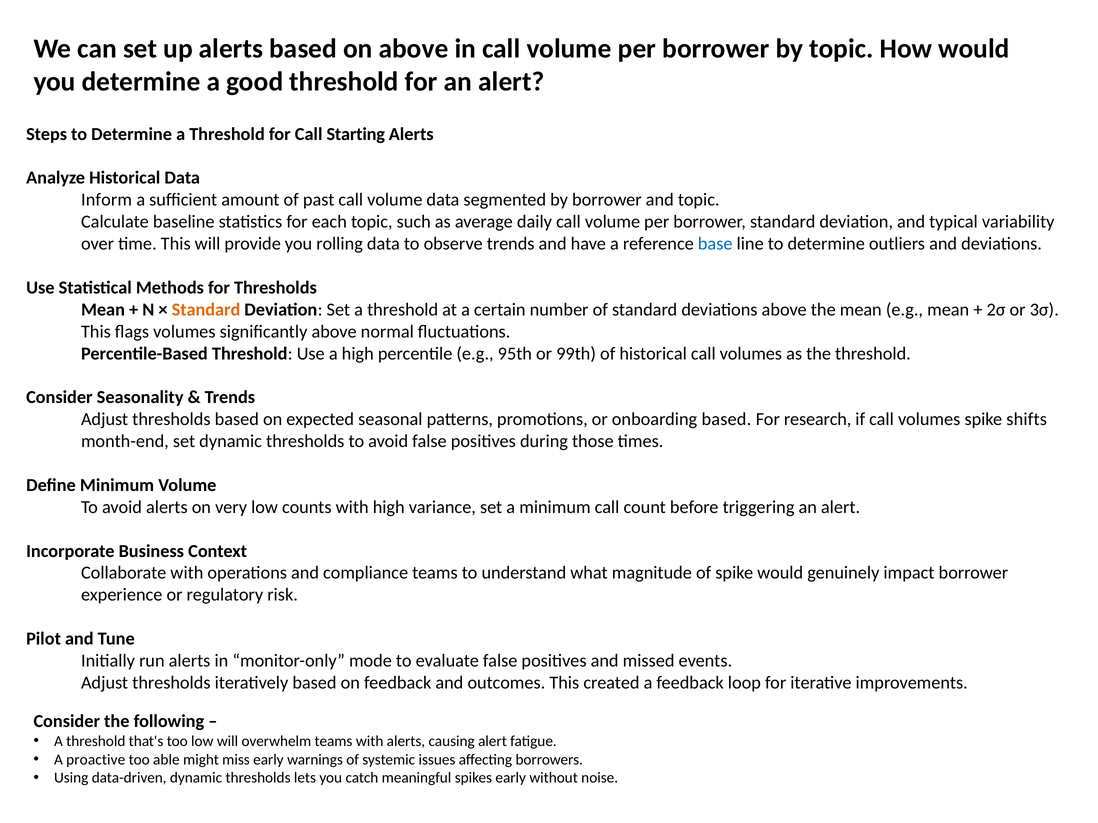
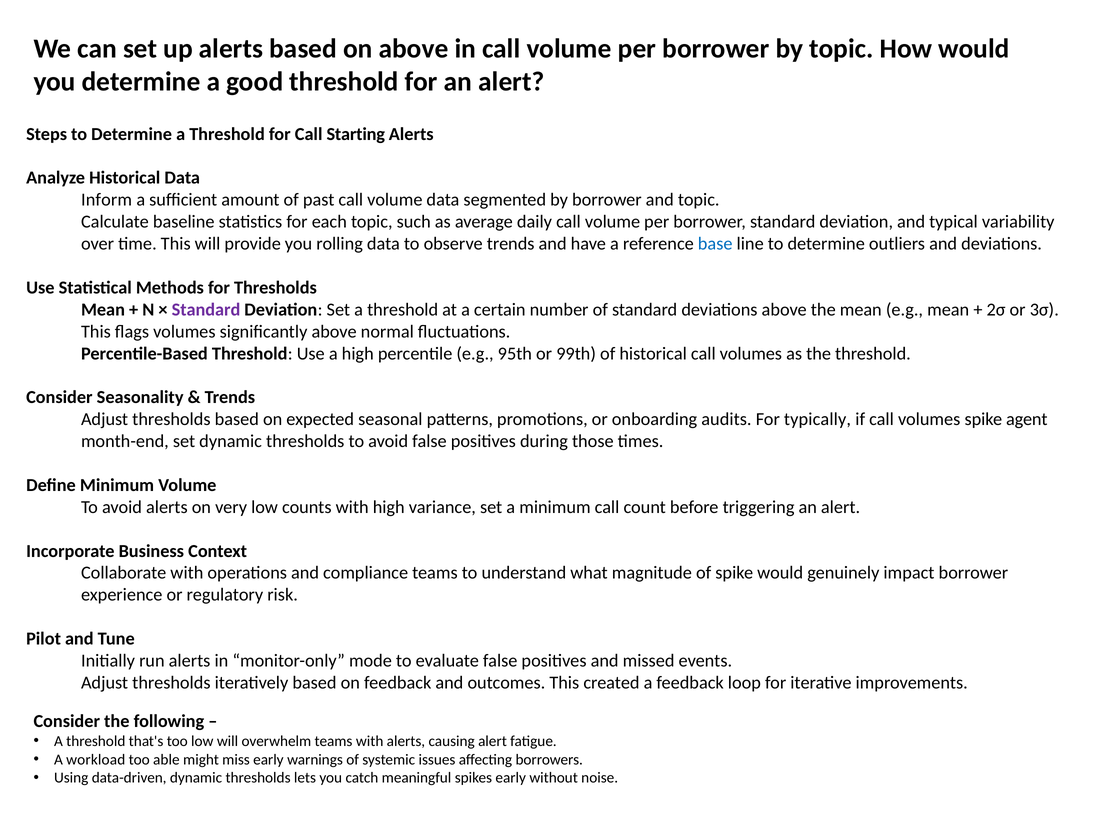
Standard at (206, 310) colour: orange -> purple
onboarding based: based -> audits
research: research -> typically
shifts: shifts -> agent
proactive: proactive -> workload
